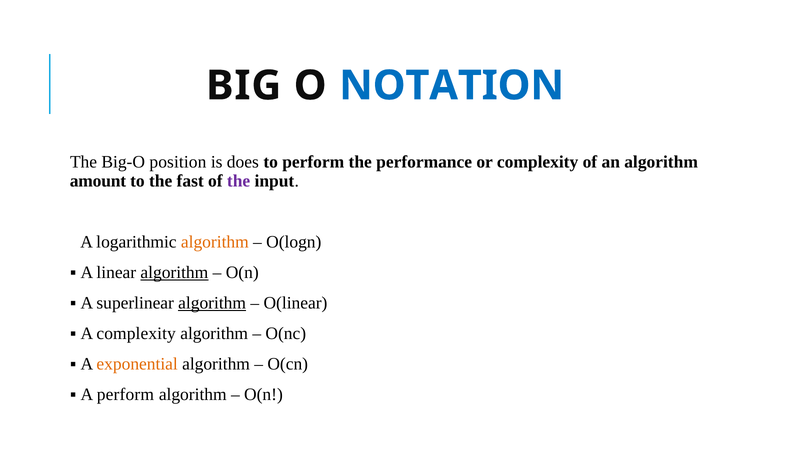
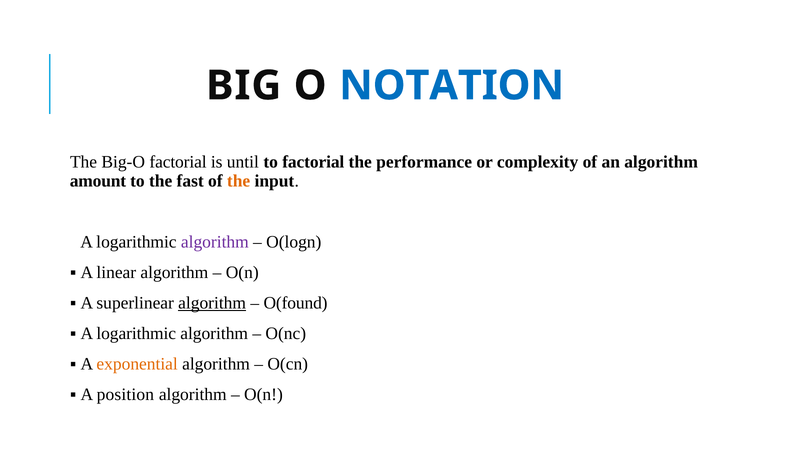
Big-O position: position -> factorial
does: does -> until
to perform: perform -> factorial
the at (239, 181) colour: purple -> orange
algorithm at (215, 242) colour: orange -> purple
algorithm at (174, 272) underline: present -> none
O(linear: O(linear -> O(found
complexity at (136, 333): complexity -> logarithmic
A perform: perform -> position
